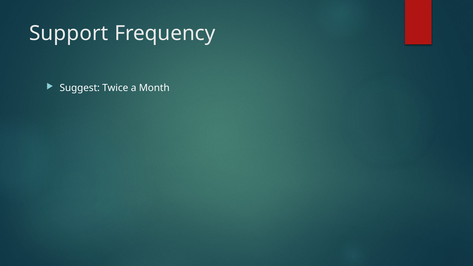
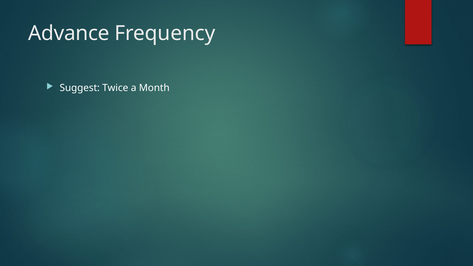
Support: Support -> Advance
